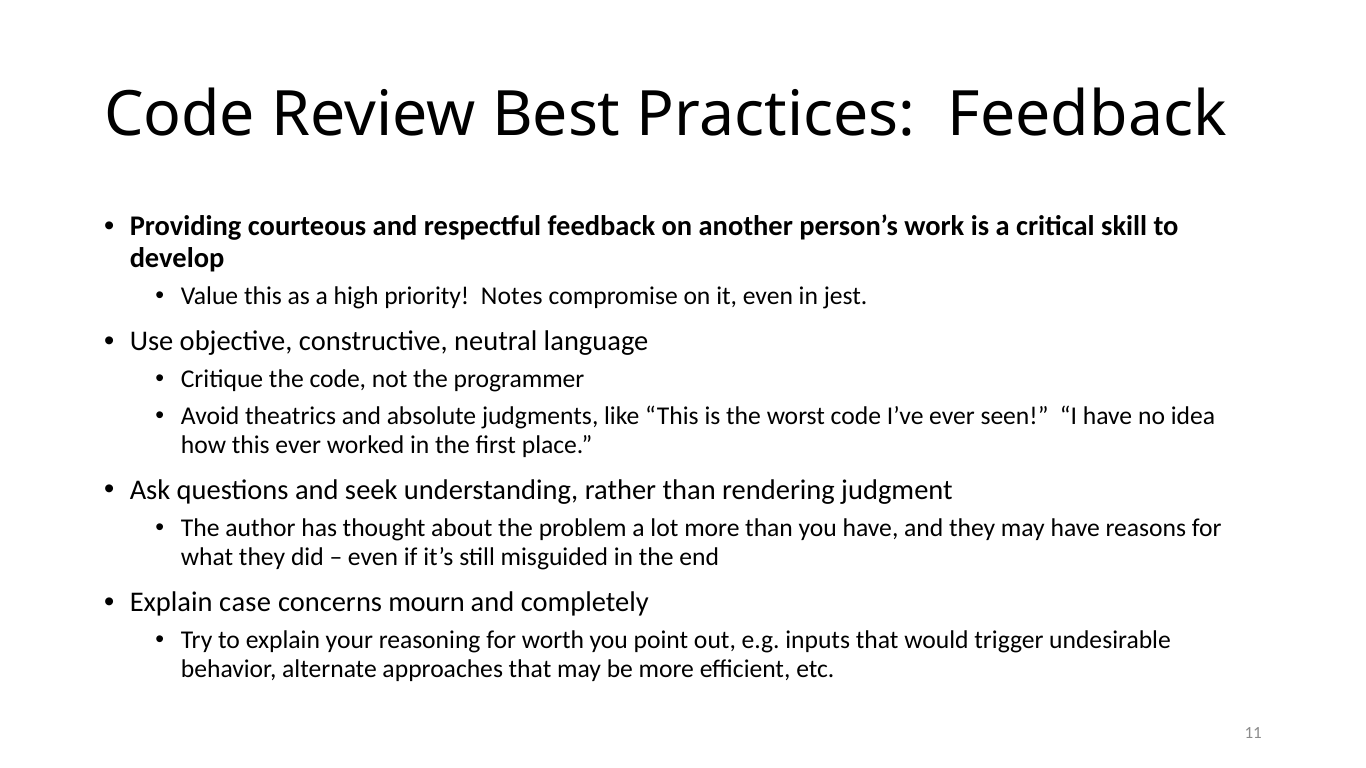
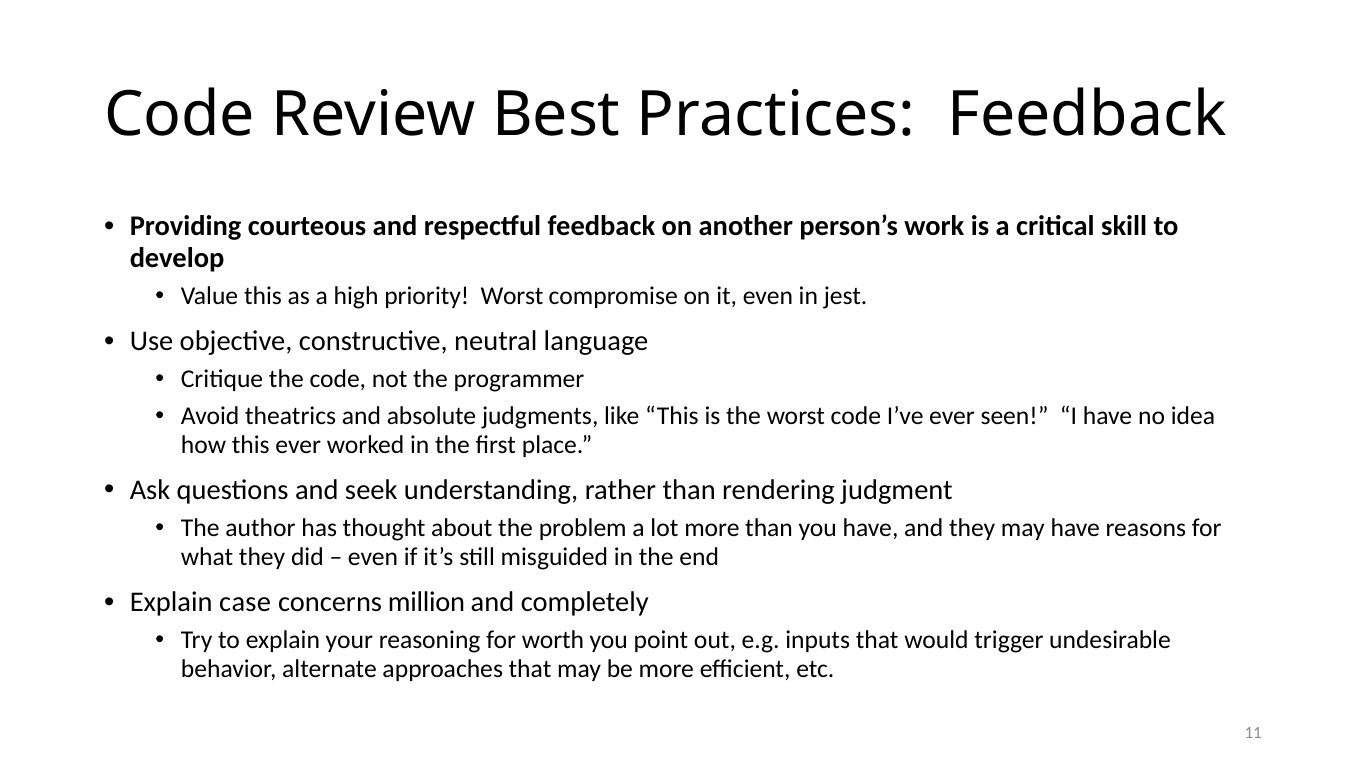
priority Notes: Notes -> Worst
mourn: mourn -> million
